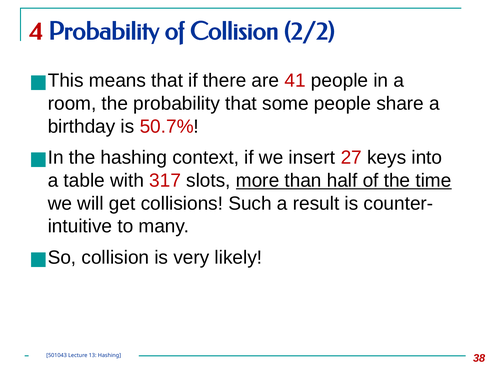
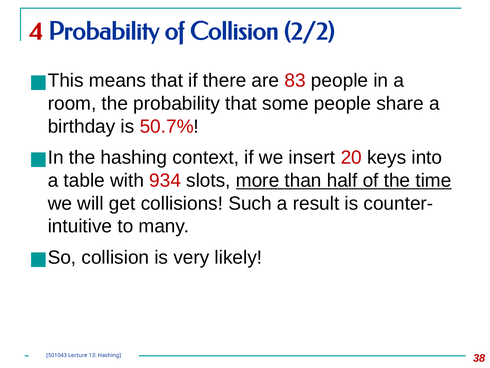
41: 41 -> 83
27: 27 -> 20
317: 317 -> 934
